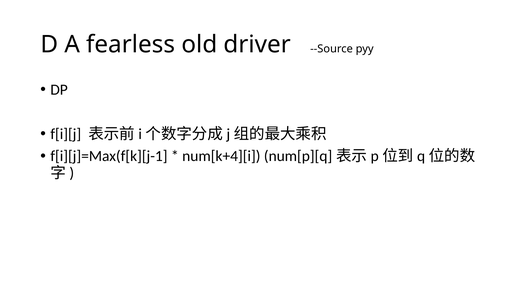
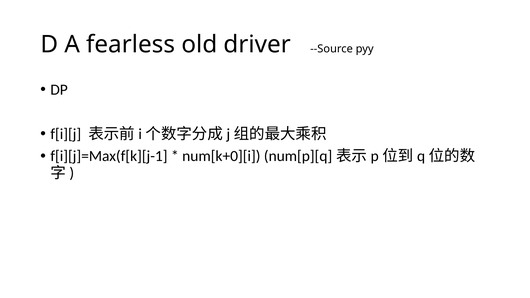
num[k+4][i: num[k+4][i -> num[k+0][i
